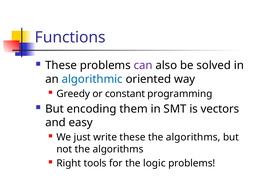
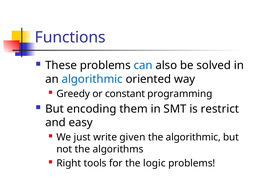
can colour: purple -> blue
vectors: vectors -> restrict
write these: these -> given
algorithms at (193, 137): algorithms -> algorithmic
